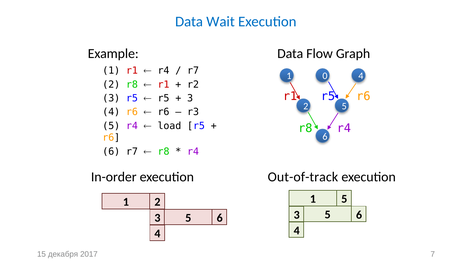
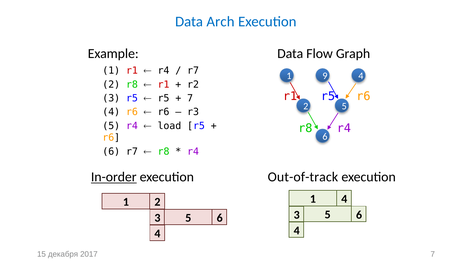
Wait: Wait -> Arch
0: 0 -> 9
3 at (190, 98): 3 -> 7
In-order underline: none -> present
1 5: 5 -> 4
